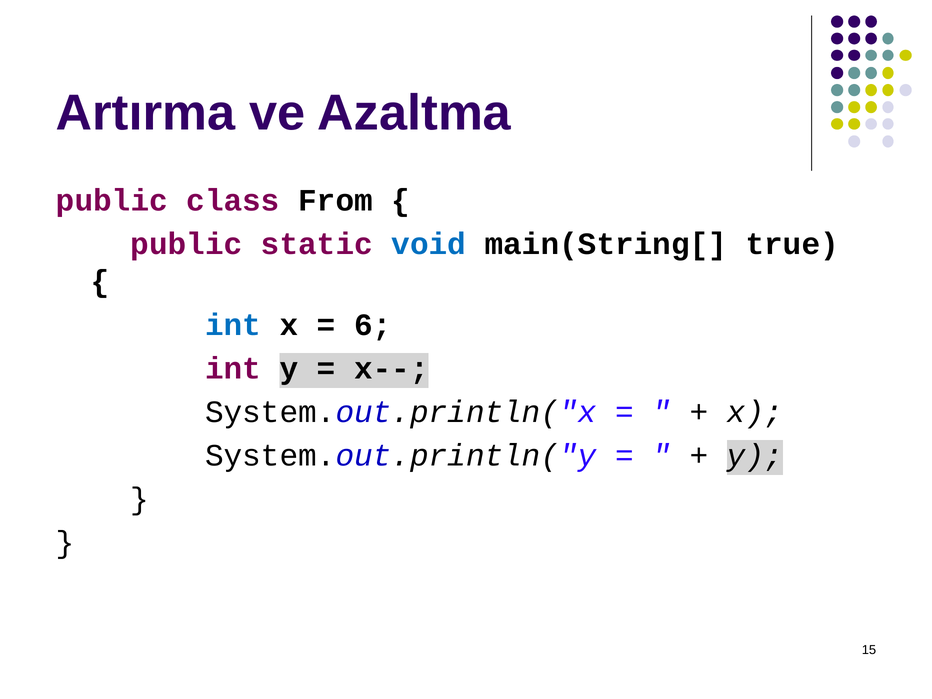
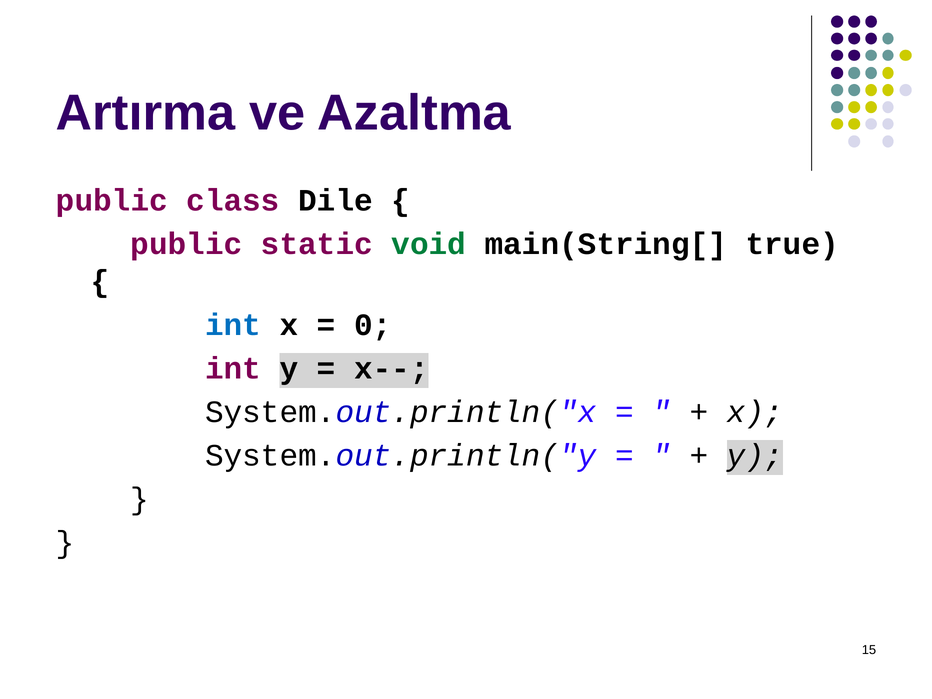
From: From -> Dile
void colour: blue -> green
6: 6 -> 0
